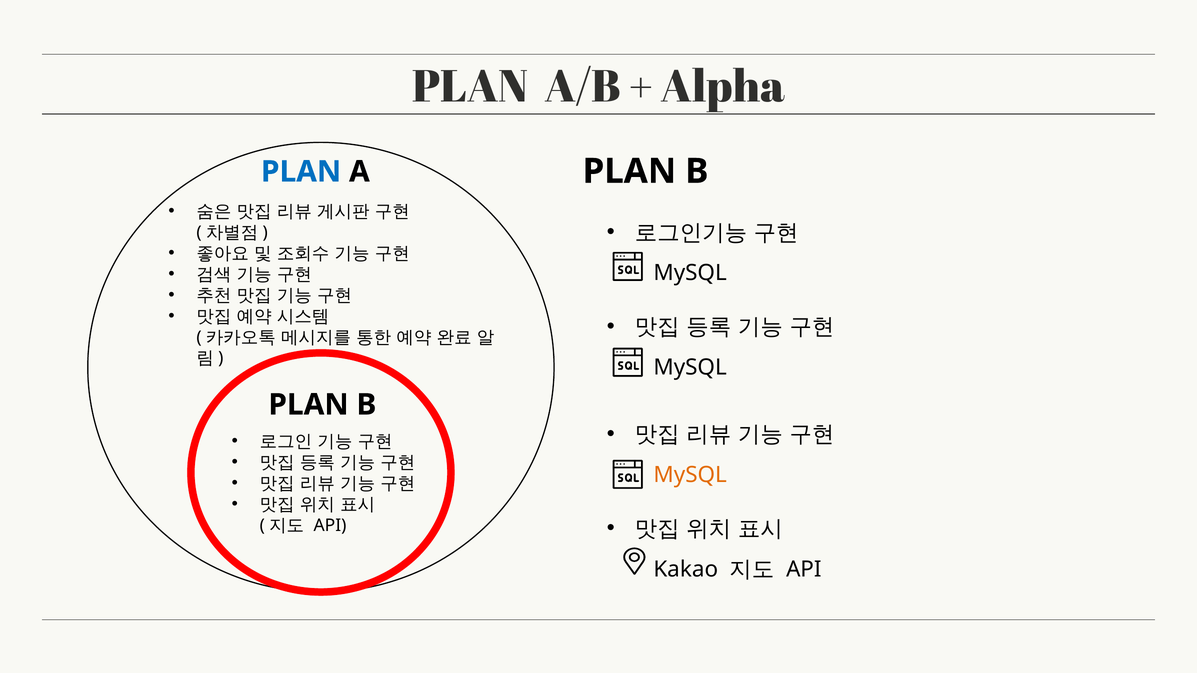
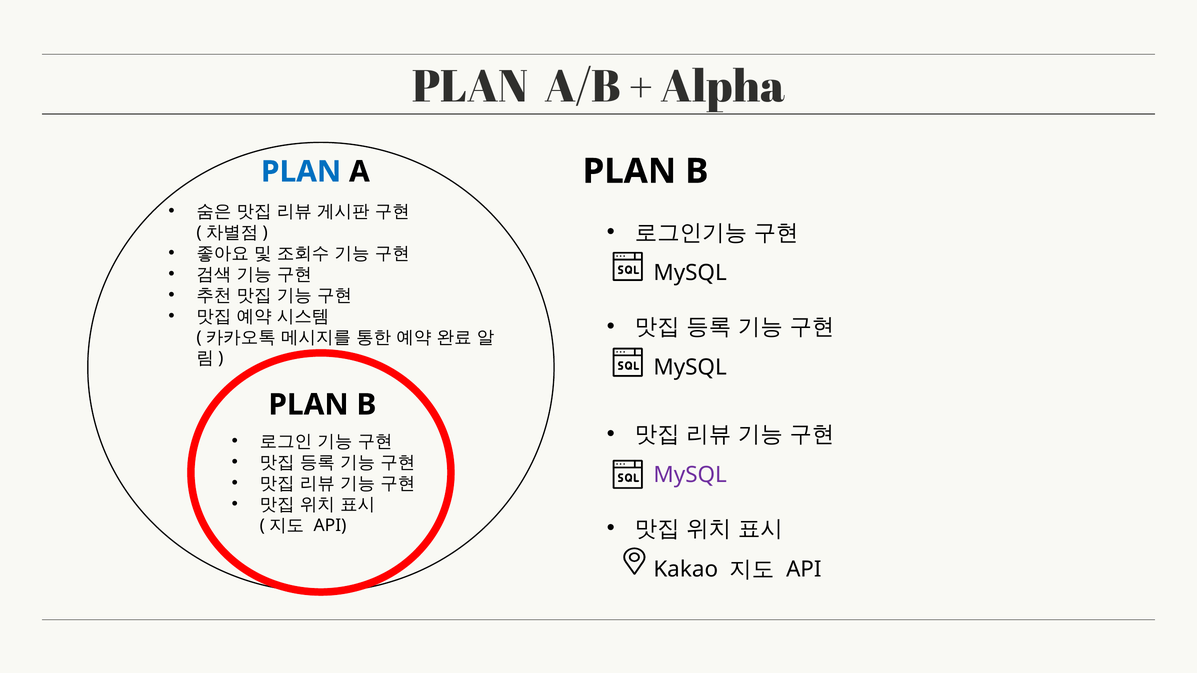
MySQL at (690, 475) colour: orange -> purple
